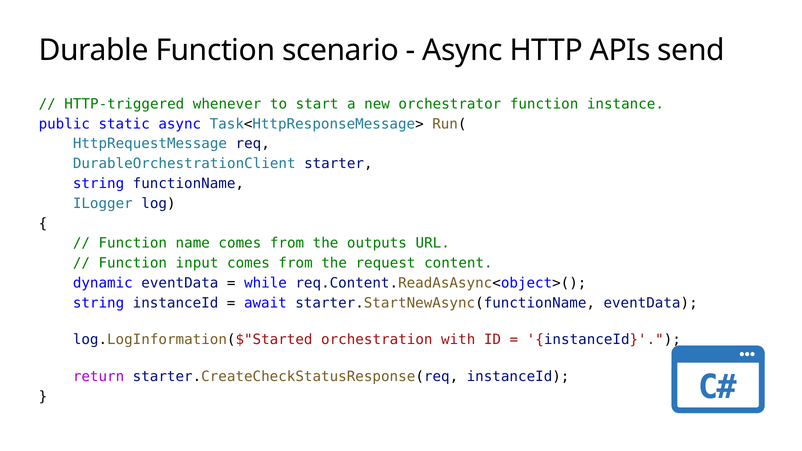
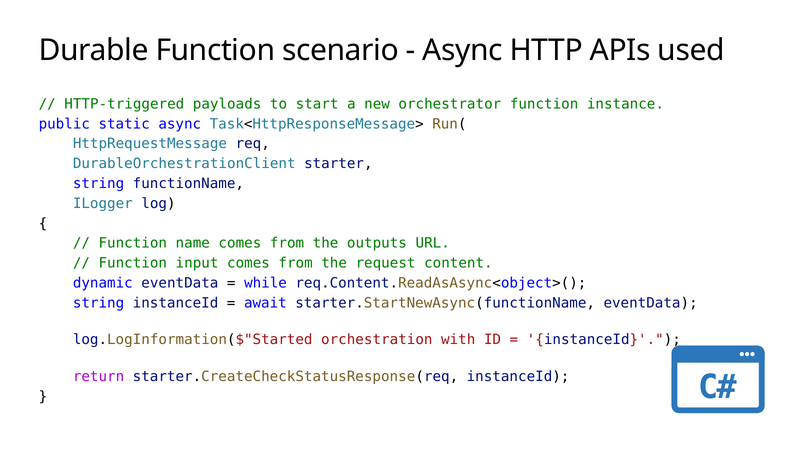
send: send -> used
whenever: whenever -> payloads
